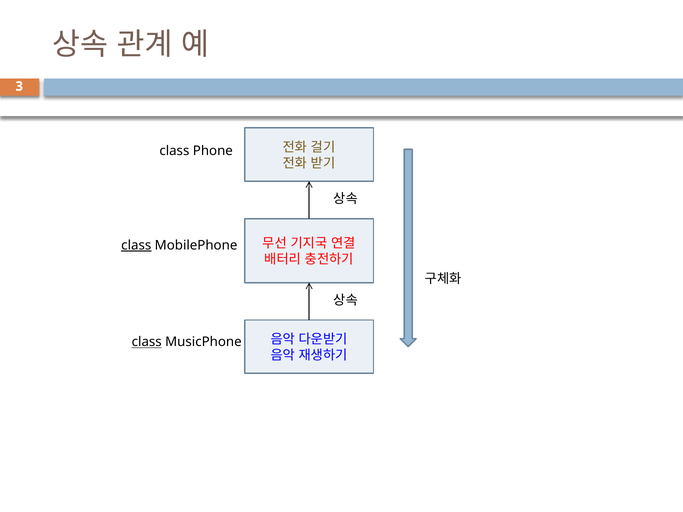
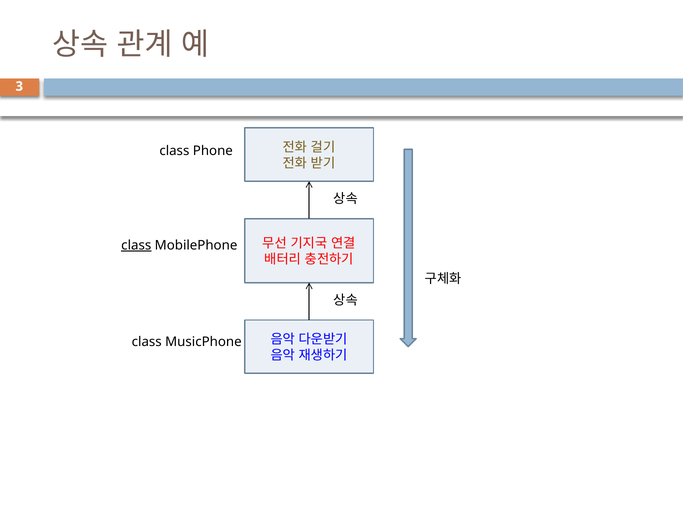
class at (147, 342) underline: present -> none
